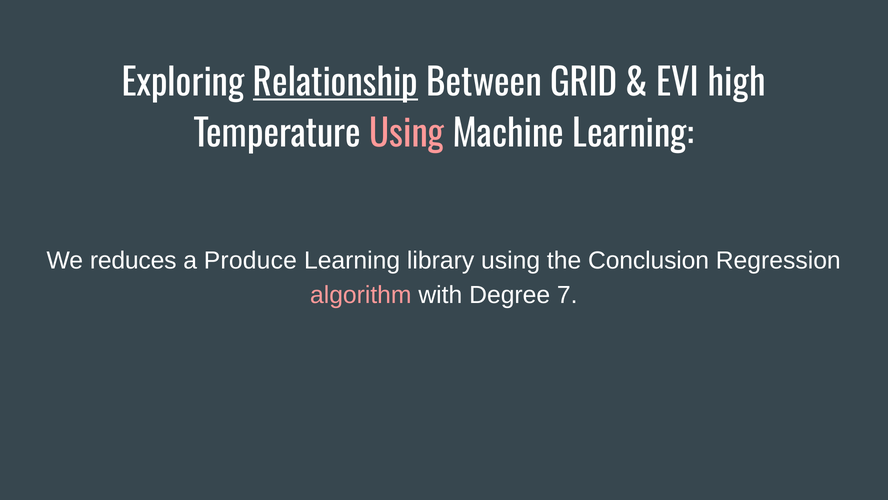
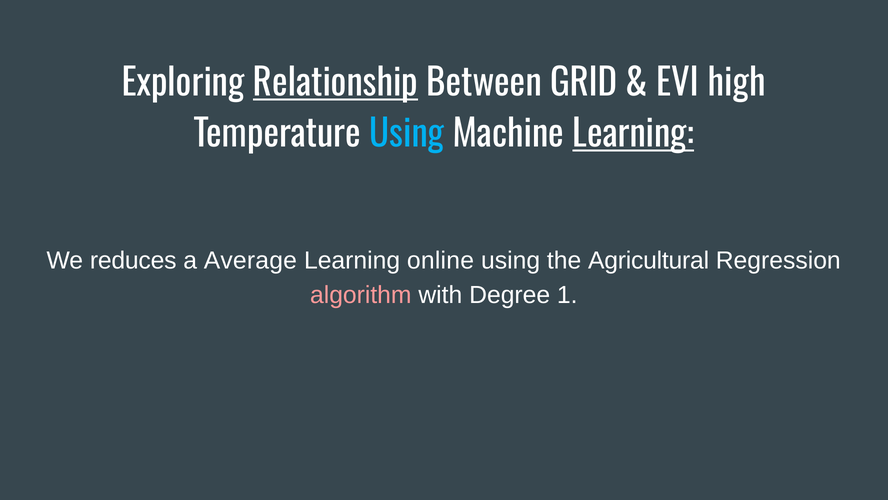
Using at (407, 135) colour: pink -> light blue
Learning at (633, 135) underline: none -> present
Produce: Produce -> Average
library: library -> online
Conclusion: Conclusion -> Agricultural
7: 7 -> 1
